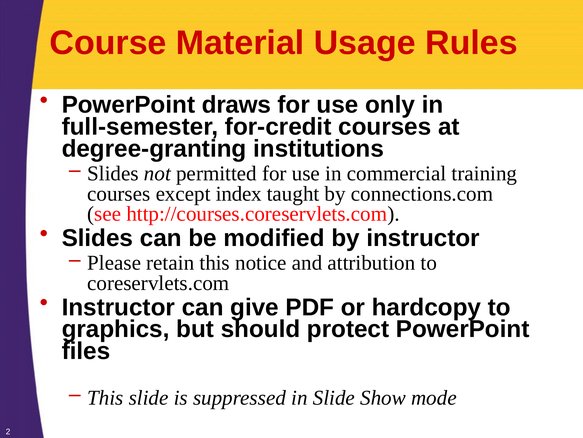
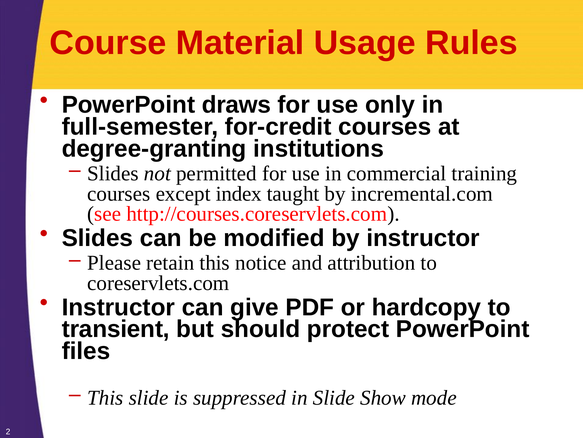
connections.com: connections.com -> incremental.com
graphics: graphics -> transient
